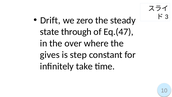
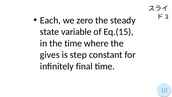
Drift: Drift -> Each
through: through -> variable
Eq.(47: Eq.(47 -> Eq.(15
the over: over -> time
take: take -> final
